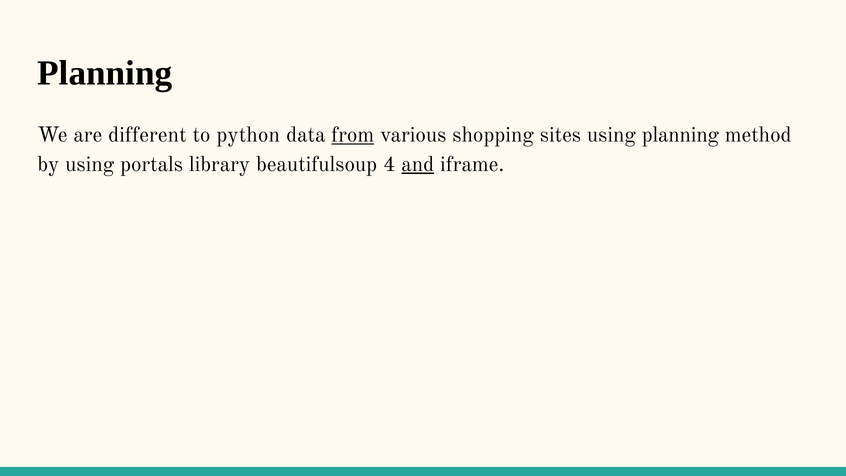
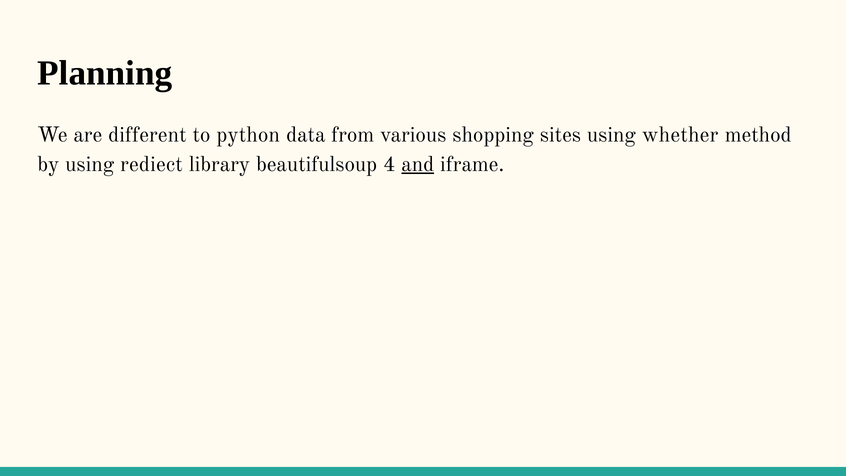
from underline: present -> none
using planning: planning -> whether
portals: portals -> rediect
